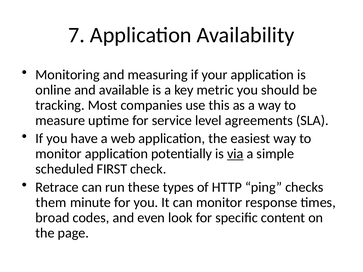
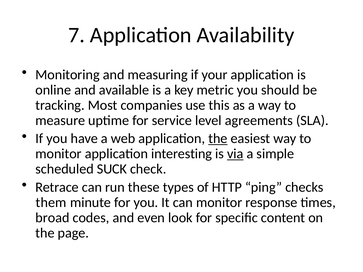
the at (218, 139) underline: none -> present
potentially: potentially -> interesting
FIRST: FIRST -> SUCK
